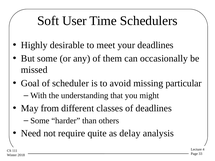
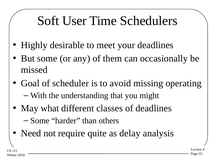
particular: particular -> operating
from: from -> what
